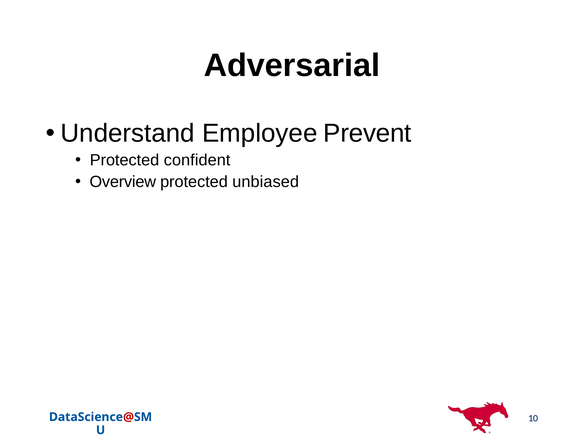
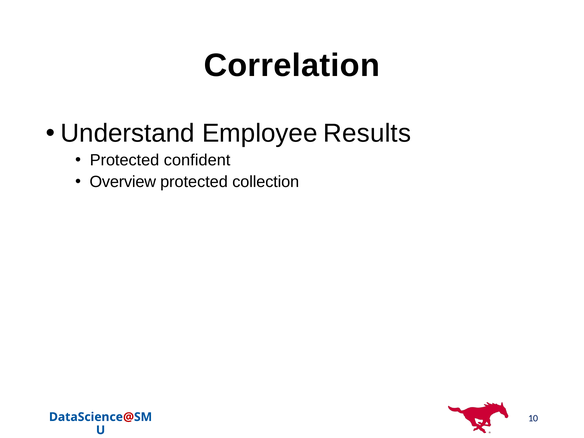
Adversarial: Adversarial -> Correlation
Prevent: Prevent -> Results
unbiased: unbiased -> collection
